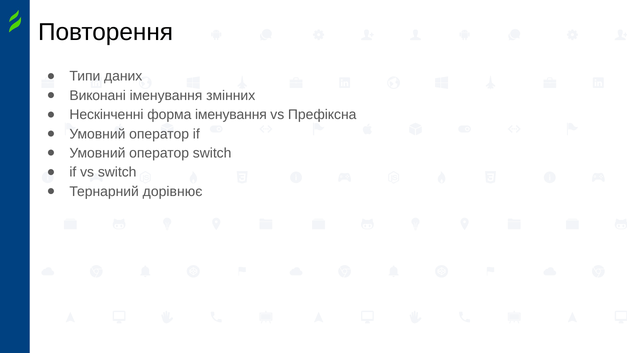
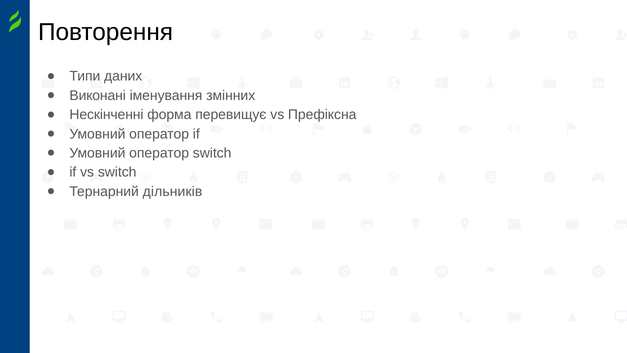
форма іменування: іменування -> перевищує
дорівнює: дорівнює -> дільників
